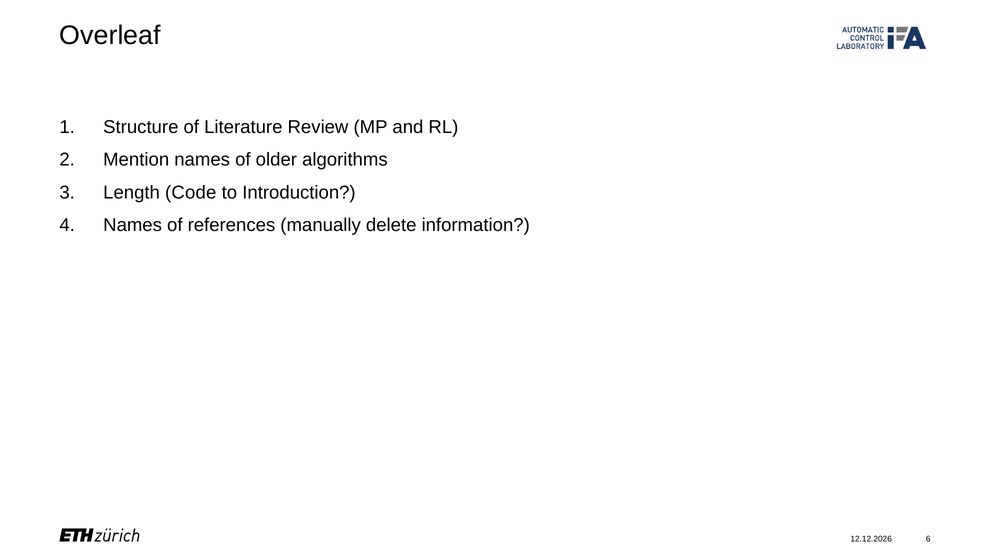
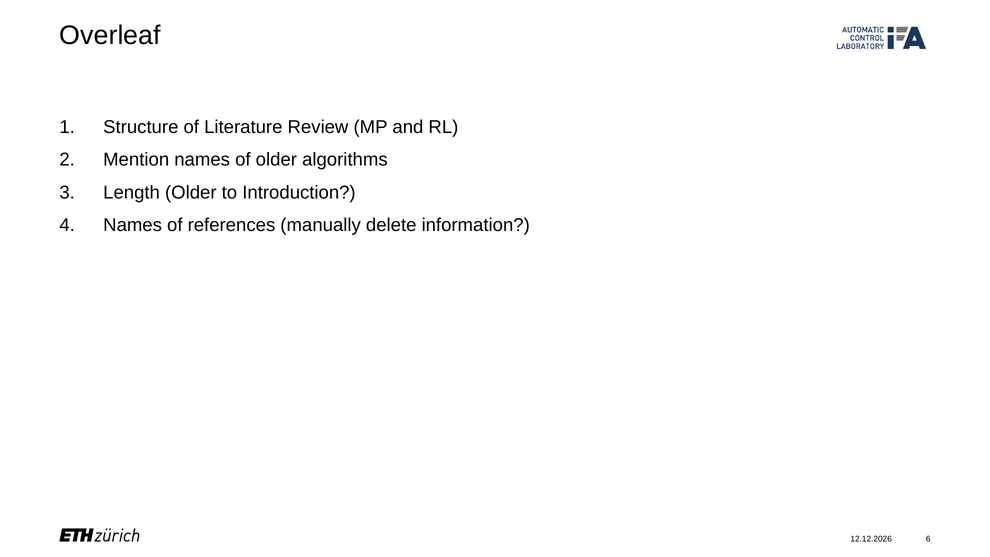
Length Code: Code -> Older
